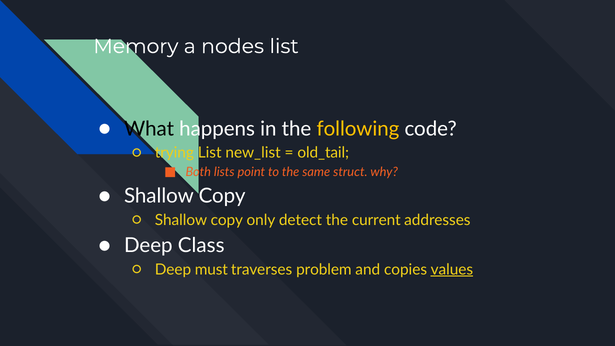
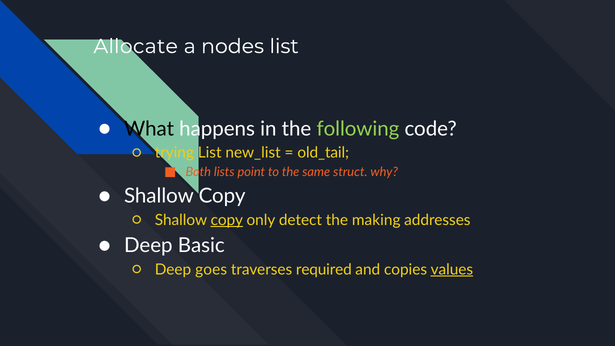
Memory: Memory -> Allocate
following colour: yellow -> light green
copy at (227, 220) underline: none -> present
current: current -> making
Class: Class -> Basic
must: must -> goes
problem: problem -> required
